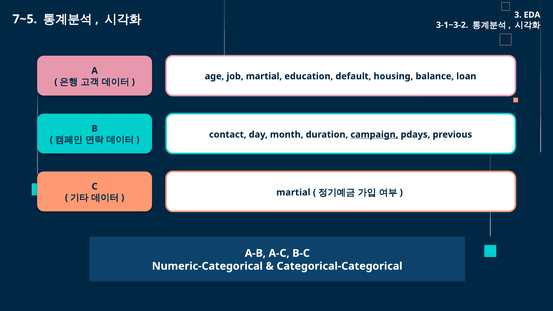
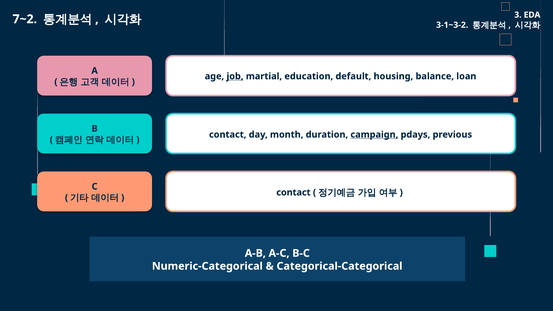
7~5: 7~5 -> 7~2
job underline: none -> present
martial at (293, 192): martial -> contact
